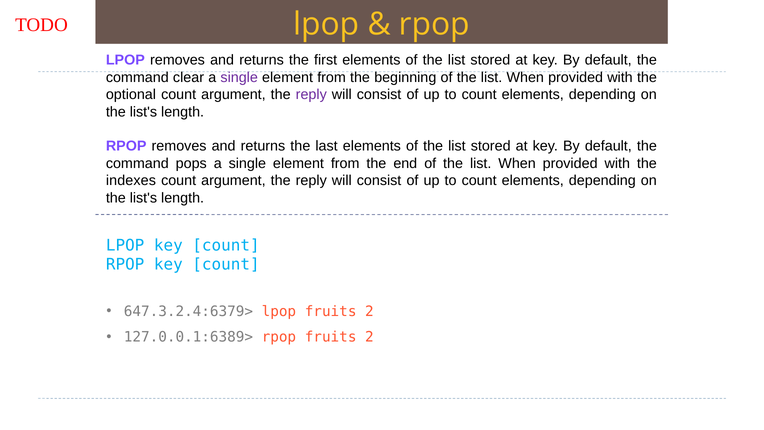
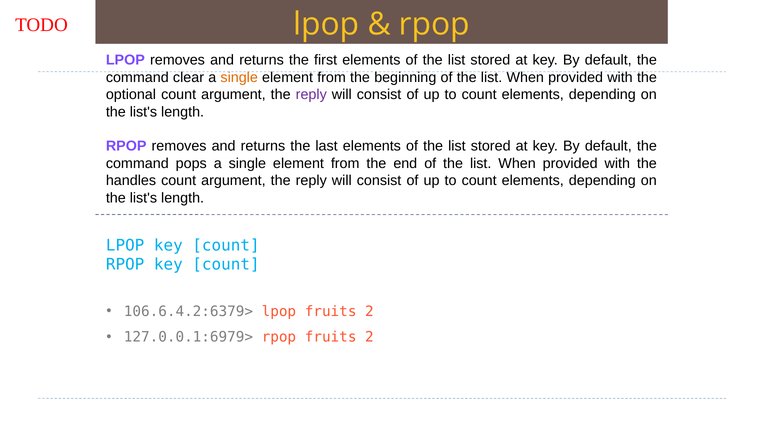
single at (239, 77) colour: purple -> orange
indexes: indexes -> handles
647.3.2.4:6379>: 647.3.2.4:6379> -> 106.6.4.2:6379>
127.0.0.1:6389>: 127.0.0.1:6389> -> 127.0.0.1:6979>
